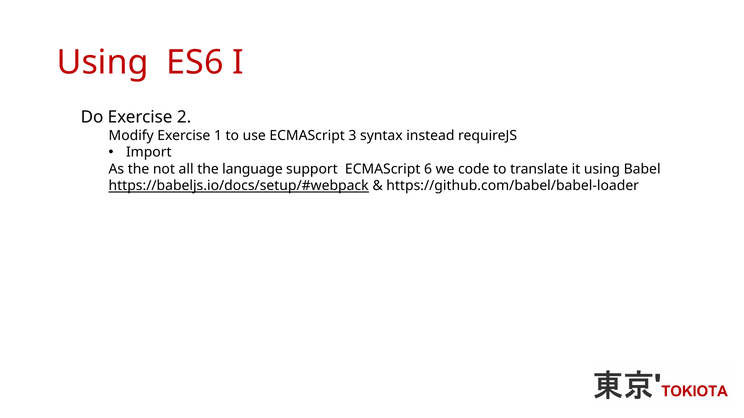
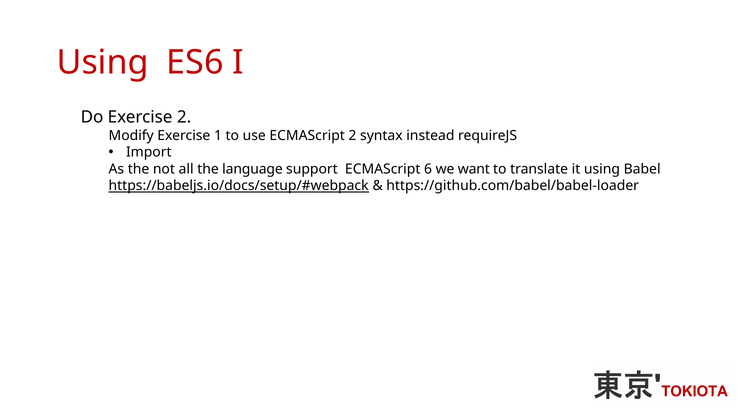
ECMAScript 3: 3 -> 2
code: code -> want
